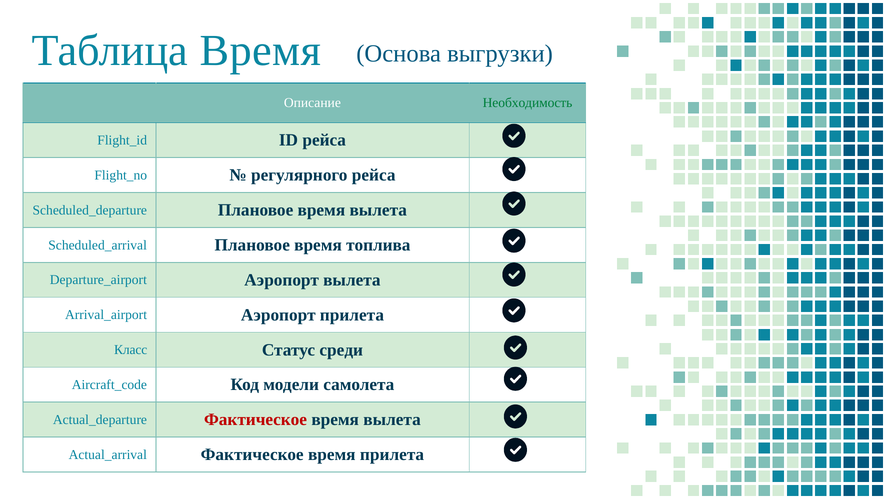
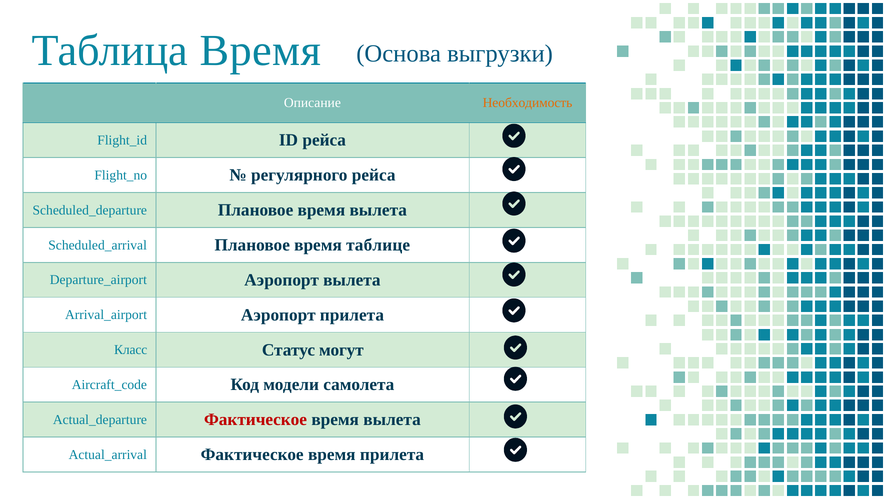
Необходимость colour: green -> orange
топлива: топлива -> таблице
среди: среди -> могут
